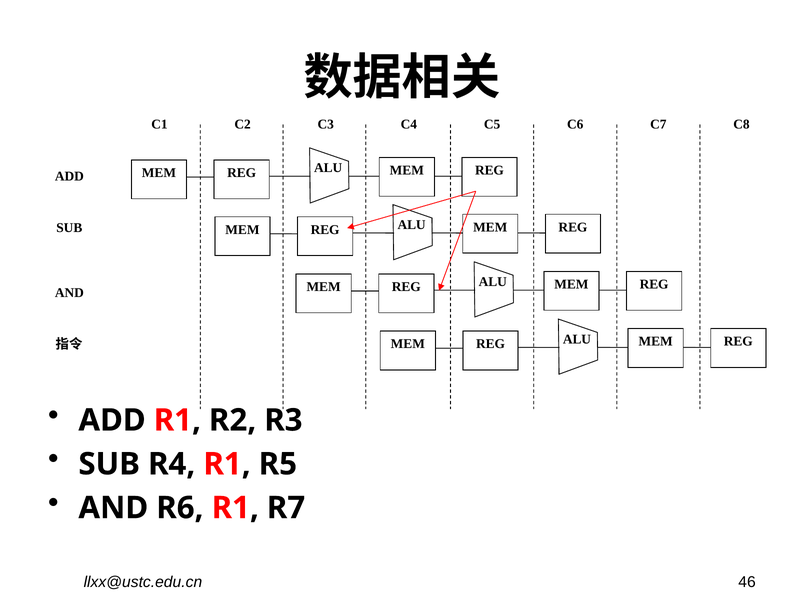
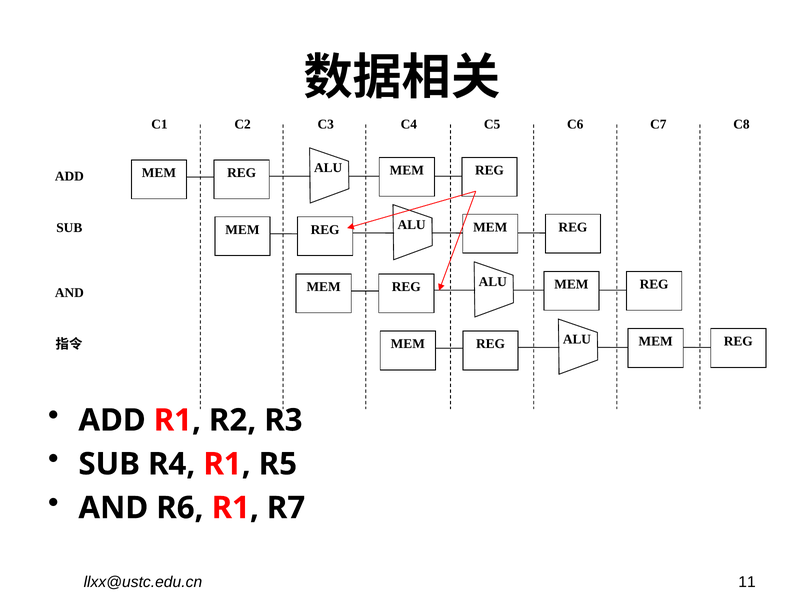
46: 46 -> 11
